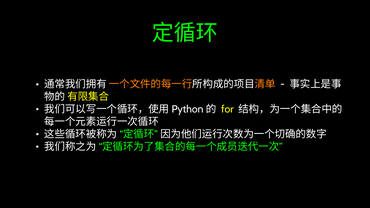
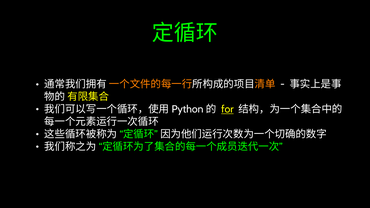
for underline: none -> present
